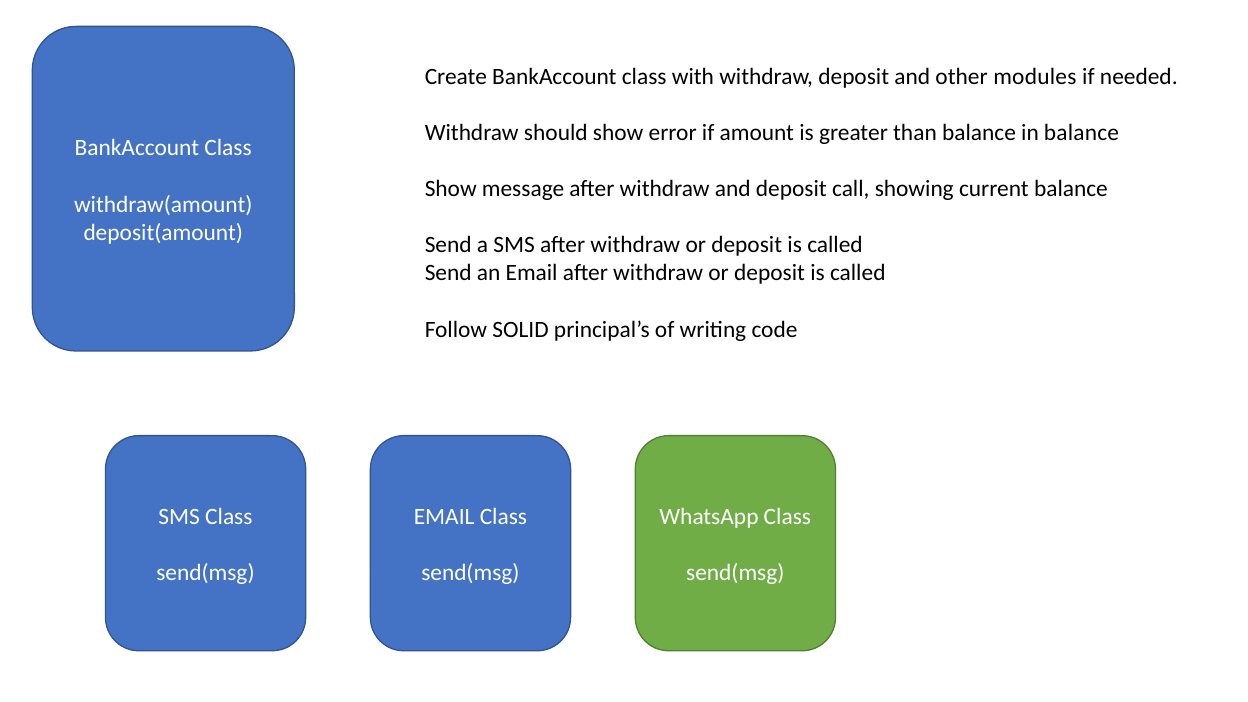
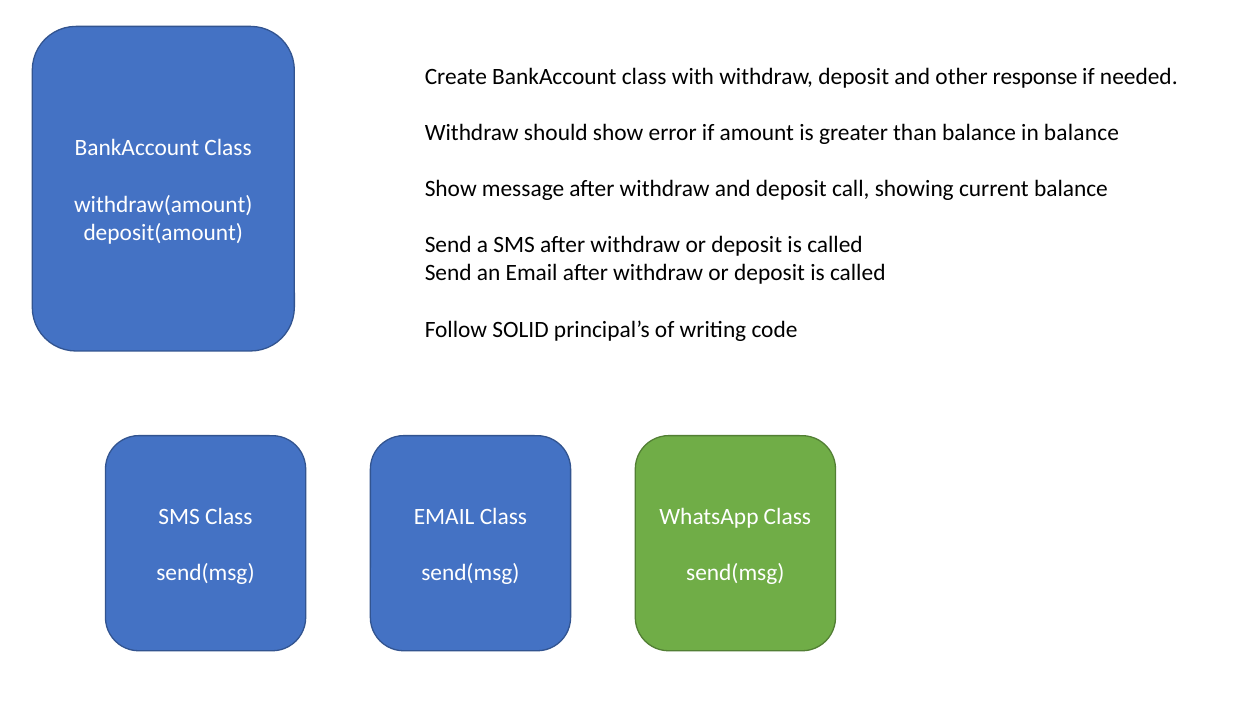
modules: modules -> response
